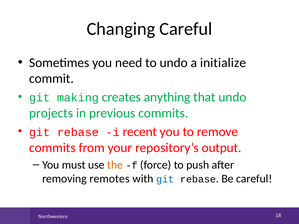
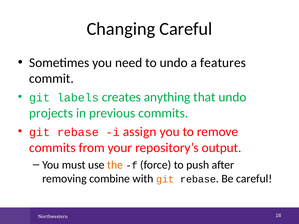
initialize: initialize -> features
making: making -> labels
recent: recent -> assign
remotes: remotes -> combine
git at (165, 179) colour: blue -> orange
